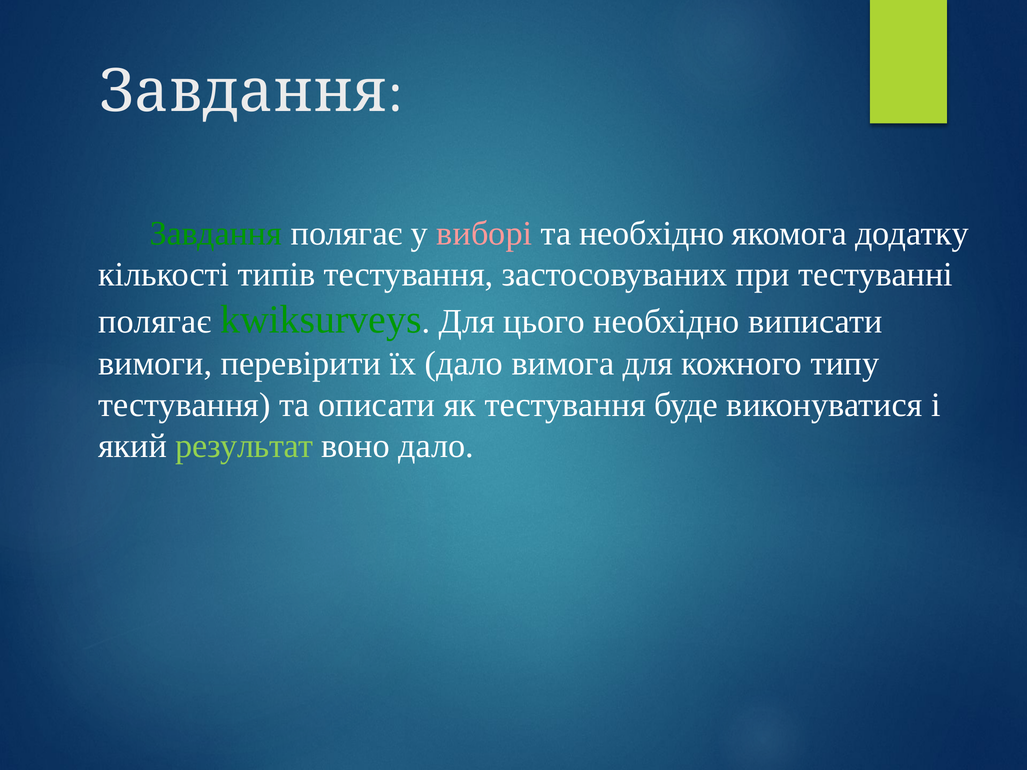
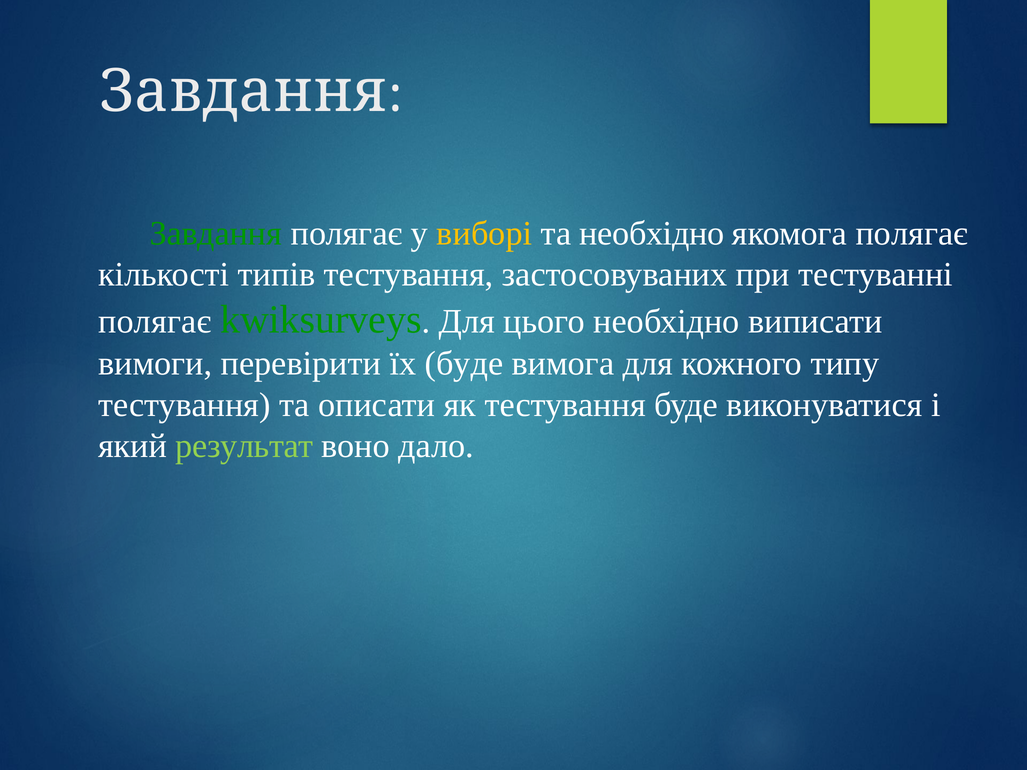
виборі colour: pink -> yellow
якомога додатку: додатку -> полягає
їх дало: дало -> буде
